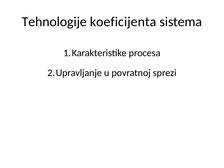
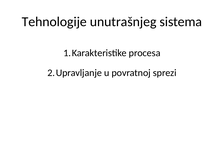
koeficijenta: koeficijenta -> unutrašnjeg
